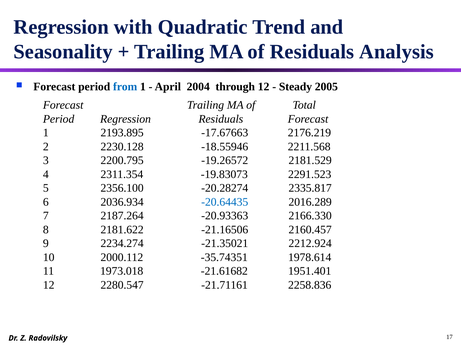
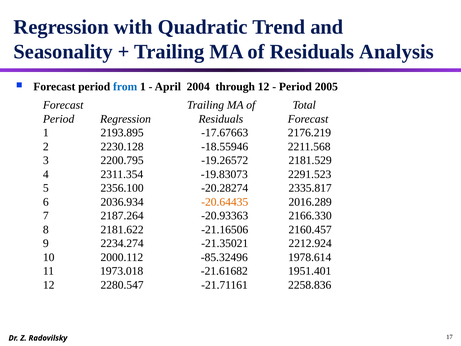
Steady at (295, 87): Steady -> Period
-20.64435 colour: blue -> orange
-35.74351: -35.74351 -> -85.32496
